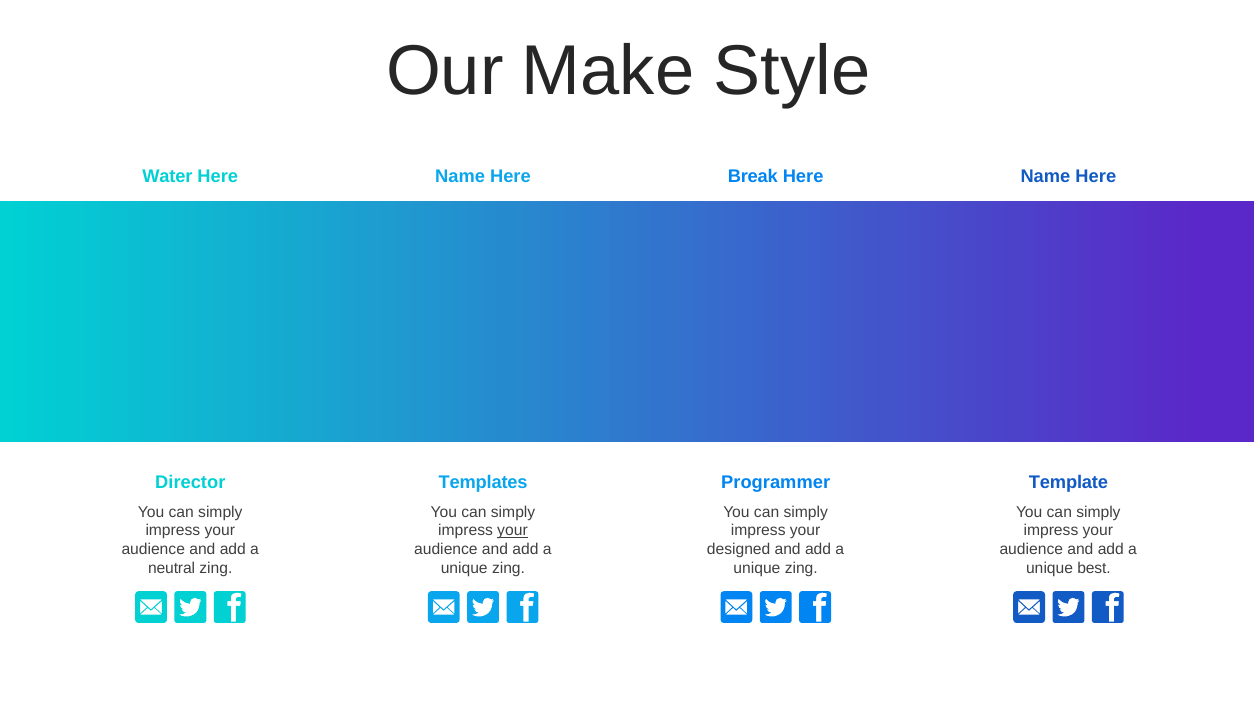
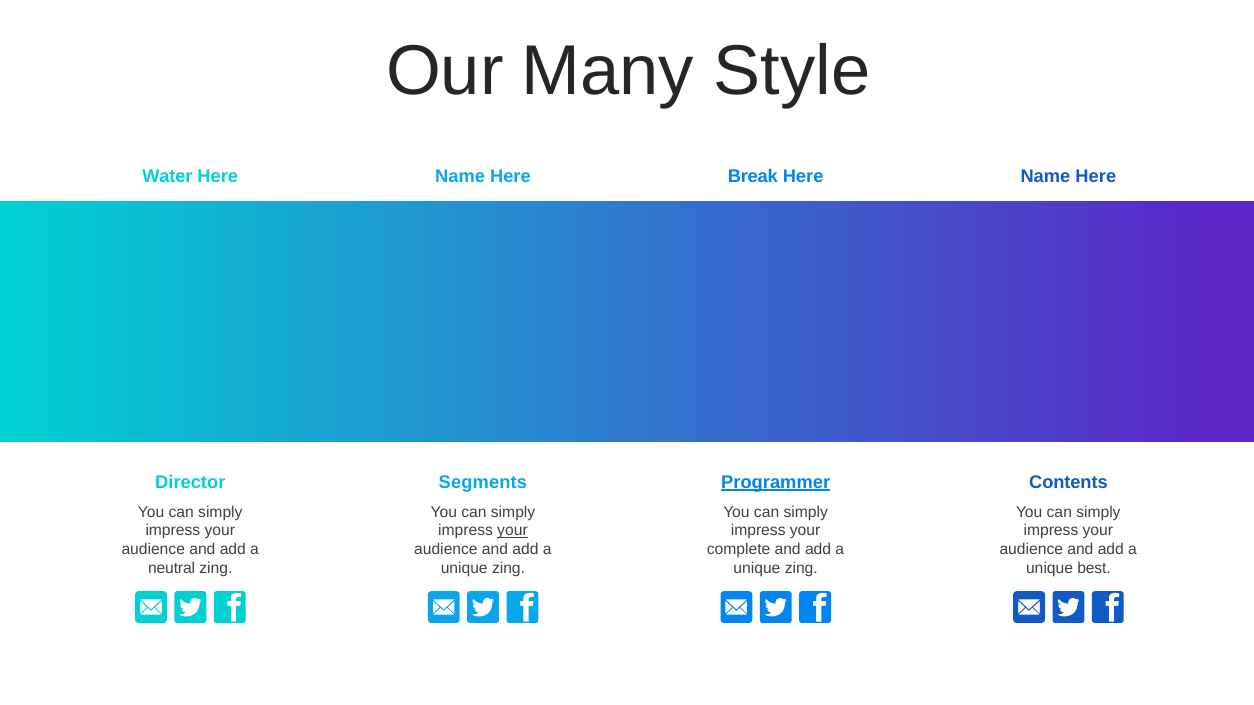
Make: Make -> Many
Templates: Templates -> Segments
Programmer underline: none -> present
Template: Template -> Contents
designed: designed -> complete
